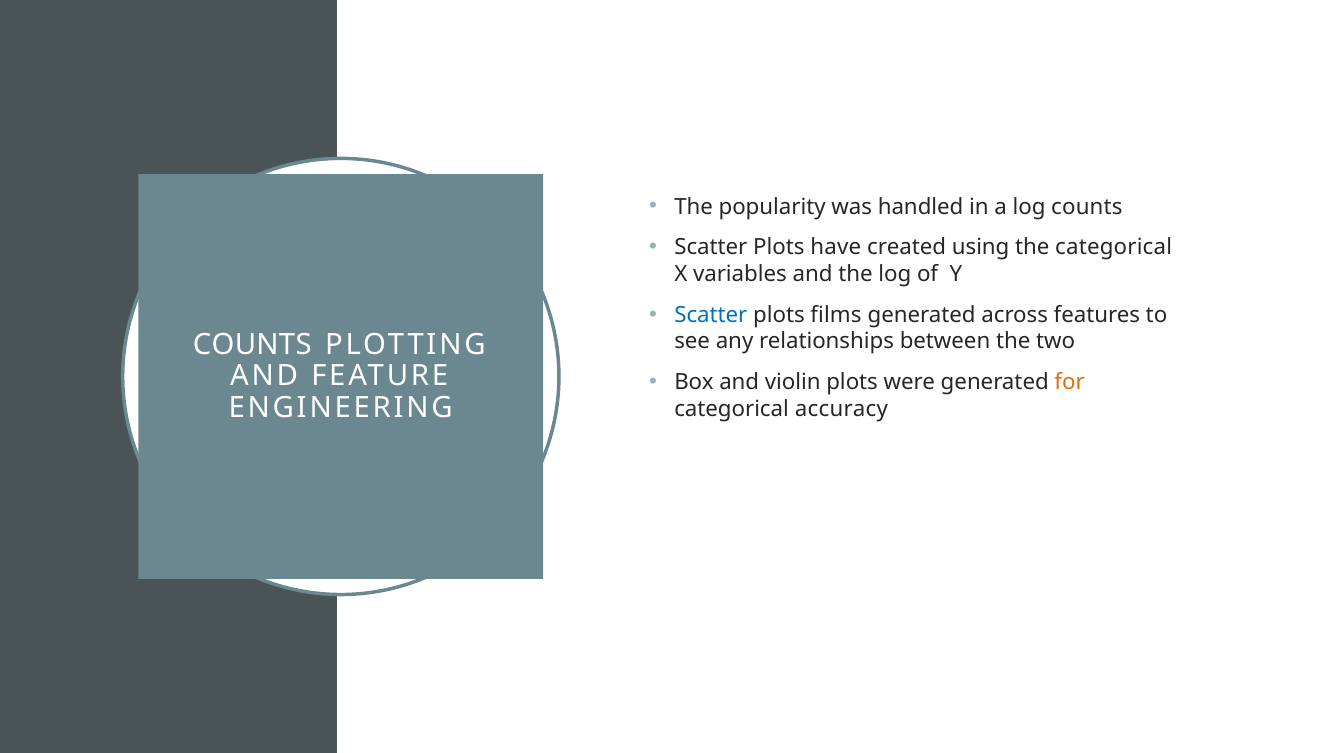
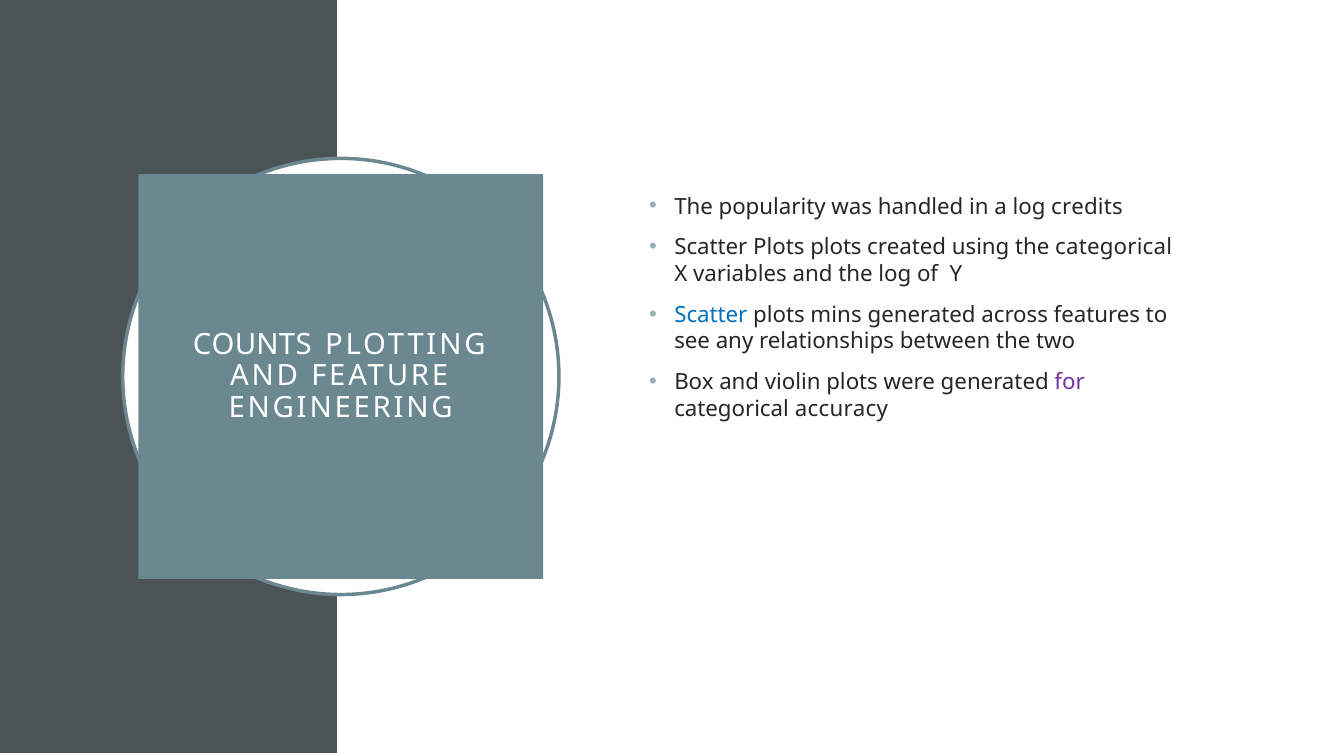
log counts: counts -> credits
Plots have: have -> plots
films: films -> mins
for colour: orange -> purple
